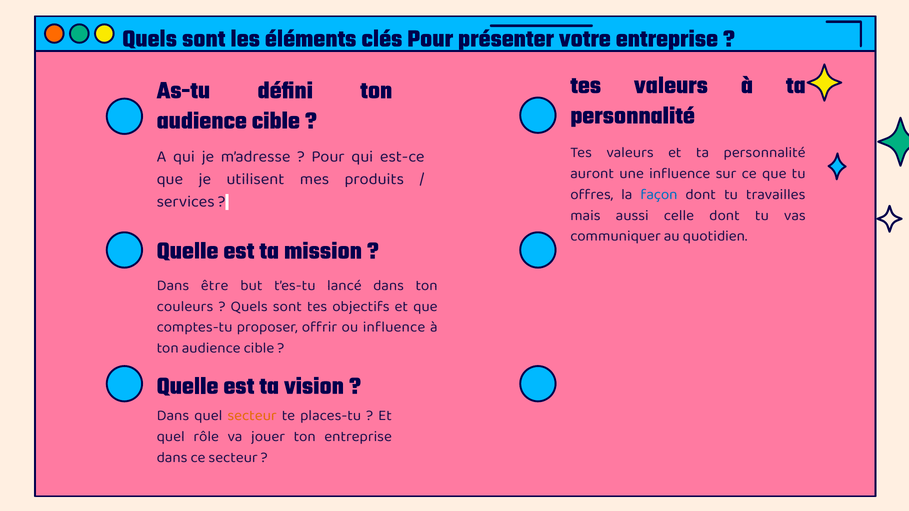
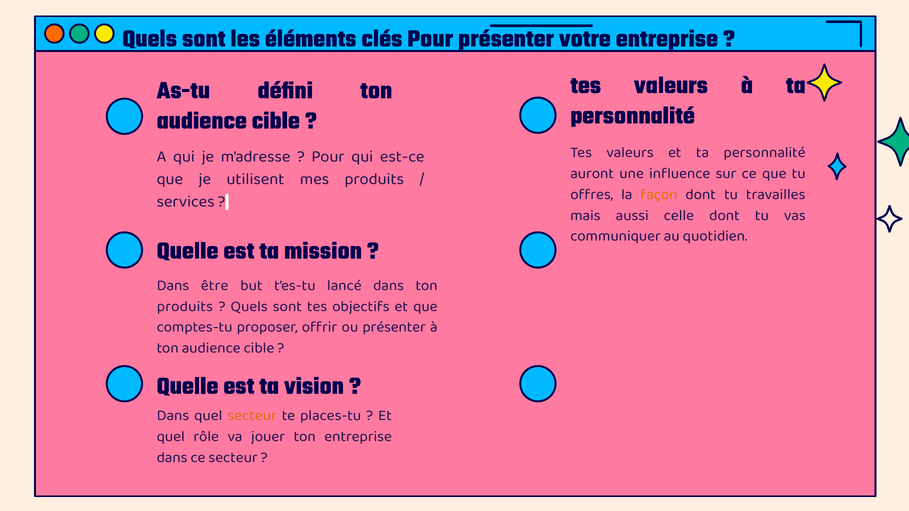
façon colour: blue -> orange
couleurs at (185, 306): couleurs -> produits
ou influence: influence -> présenter
